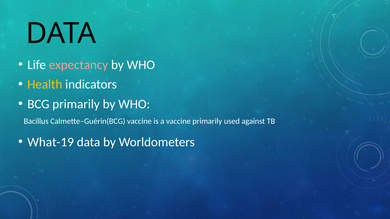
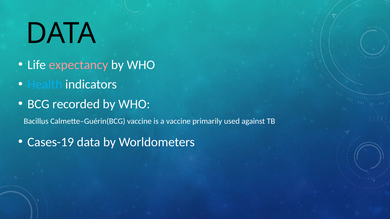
Health colour: yellow -> light blue
BCG primarily: primarily -> recorded
What-19: What-19 -> Cases-19
